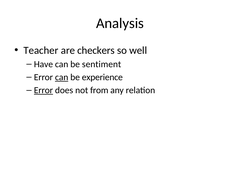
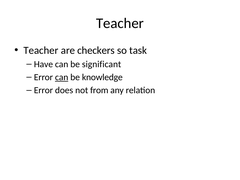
Analysis at (120, 23): Analysis -> Teacher
well: well -> task
sentiment: sentiment -> significant
experience: experience -> knowledge
Error at (43, 90) underline: present -> none
